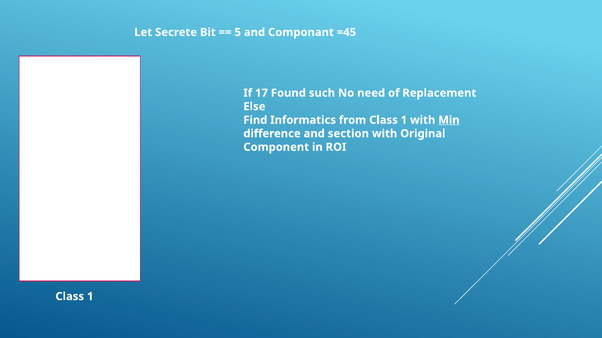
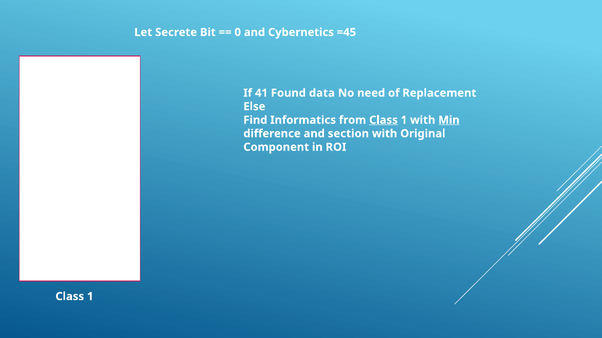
5: 5 -> 0
Componant: Componant -> Cybernetics
17: 17 -> 41
such: such -> data
Class at (383, 120) underline: none -> present
